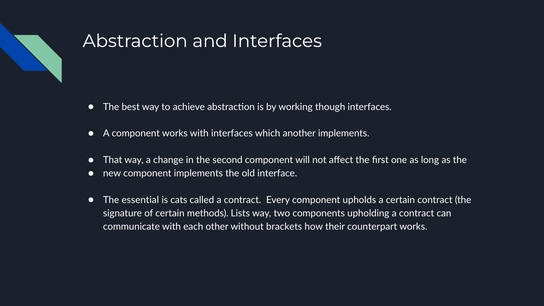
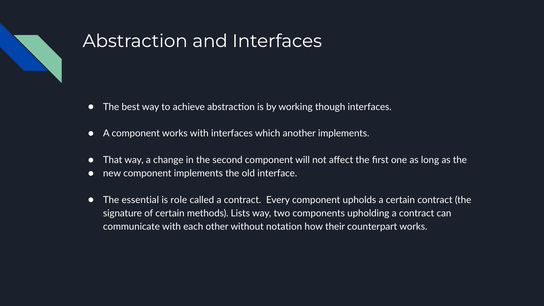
cats: cats -> role
brackets: brackets -> notation
